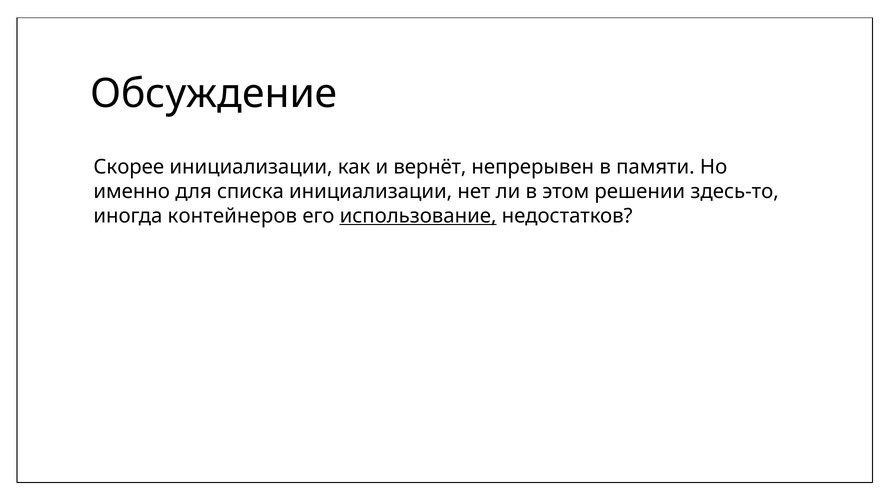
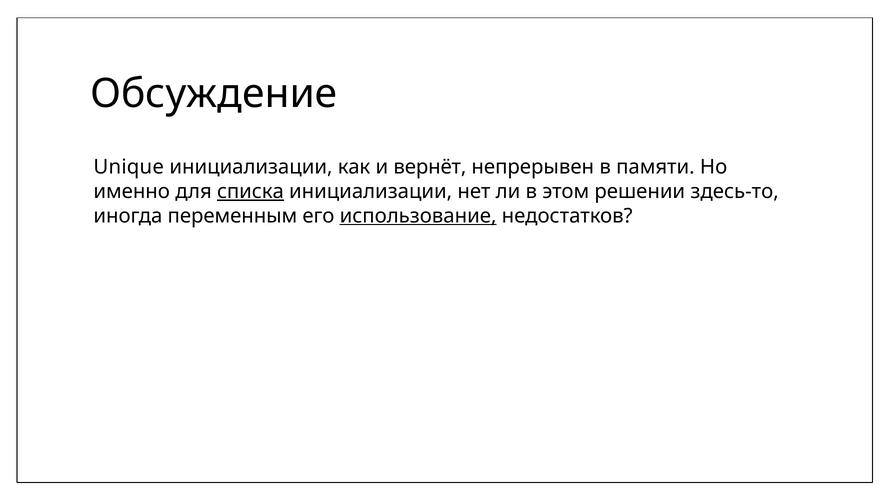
Скорее: Скорее -> Unique
списка underline: none -> present
контейнеров: контейнеров -> переменным
